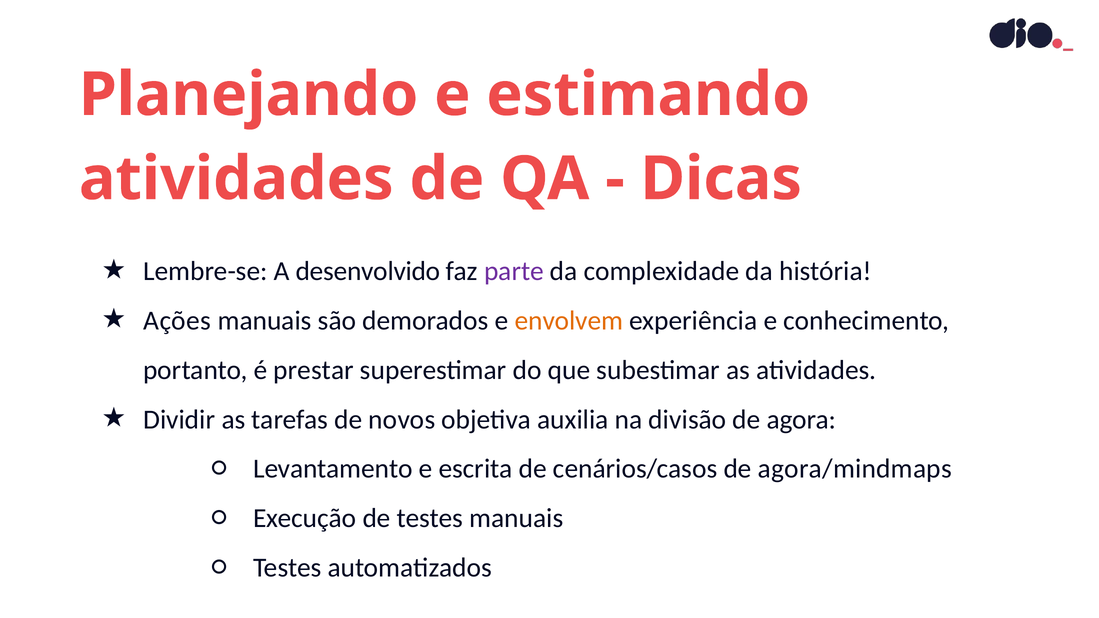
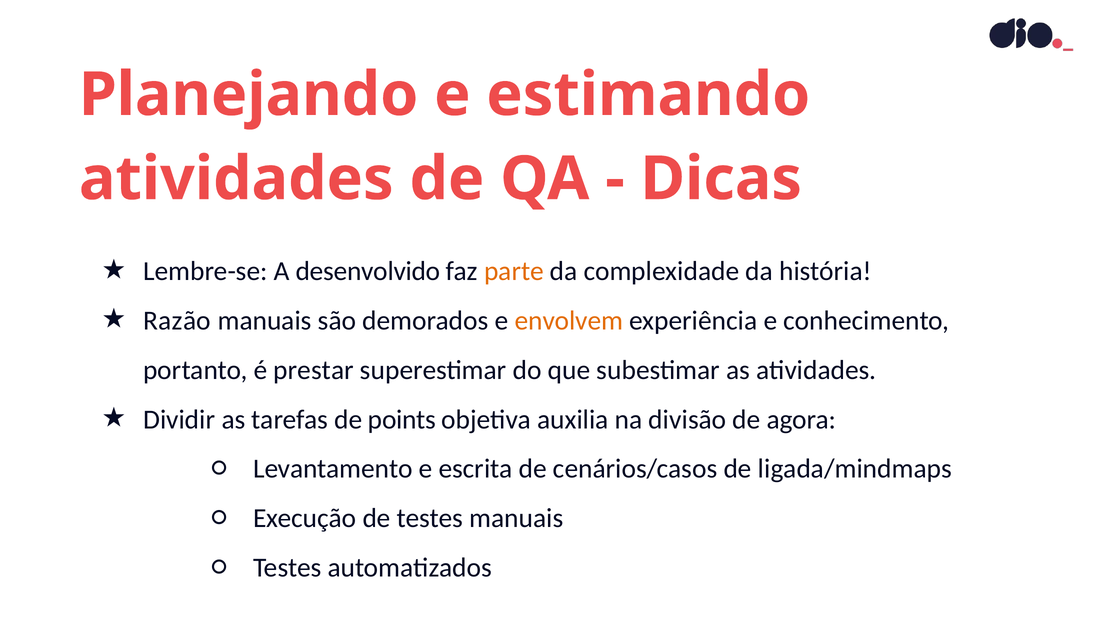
parte colour: purple -> orange
Ações: Ações -> Razão
novos: novos -> points
agora/mindmaps: agora/mindmaps -> ligada/mindmaps
